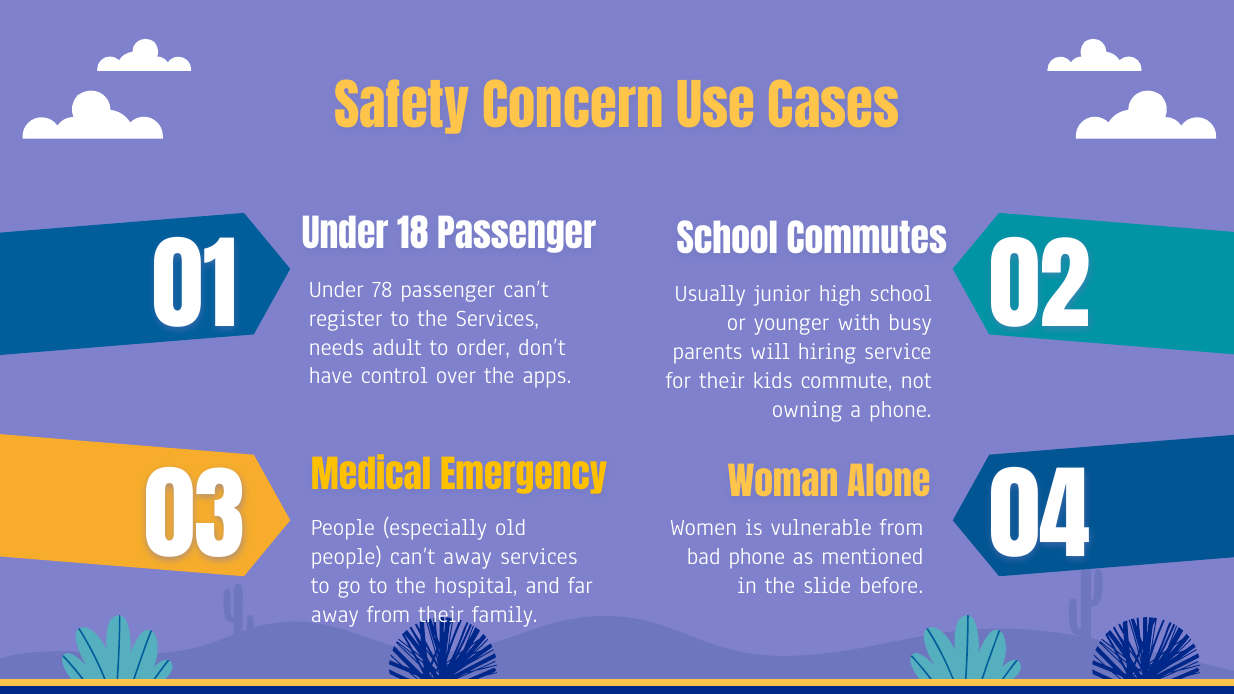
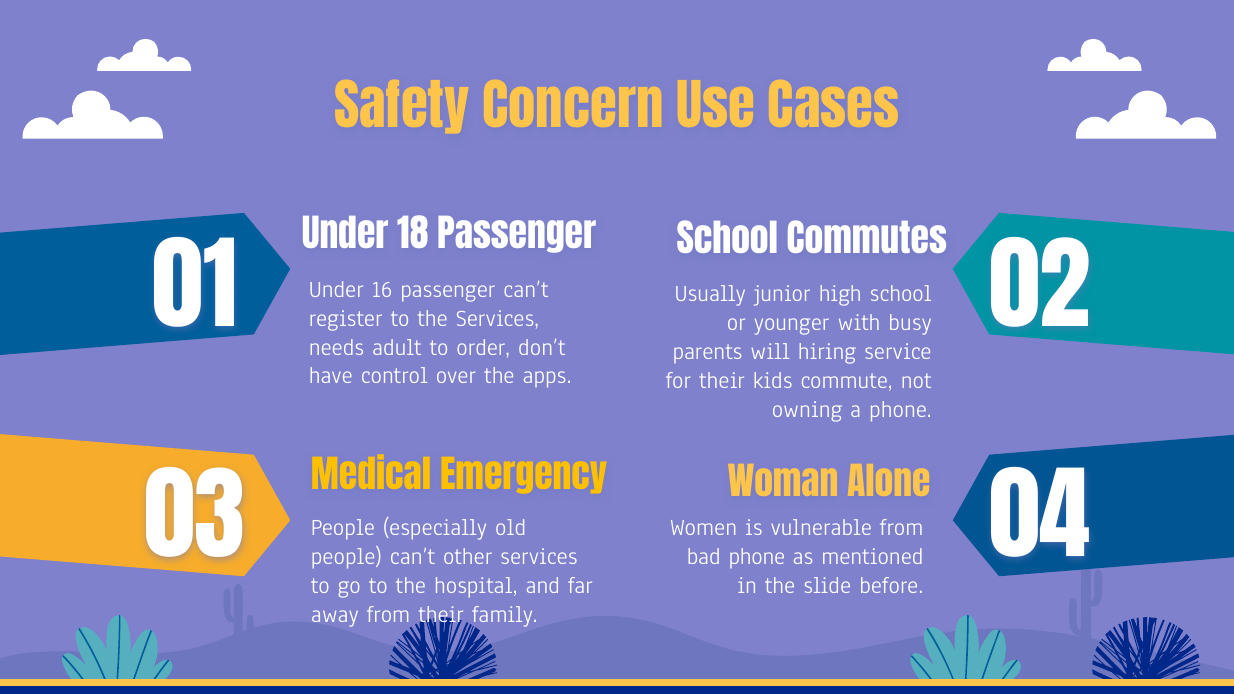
78: 78 -> 16
can’t away: away -> other
